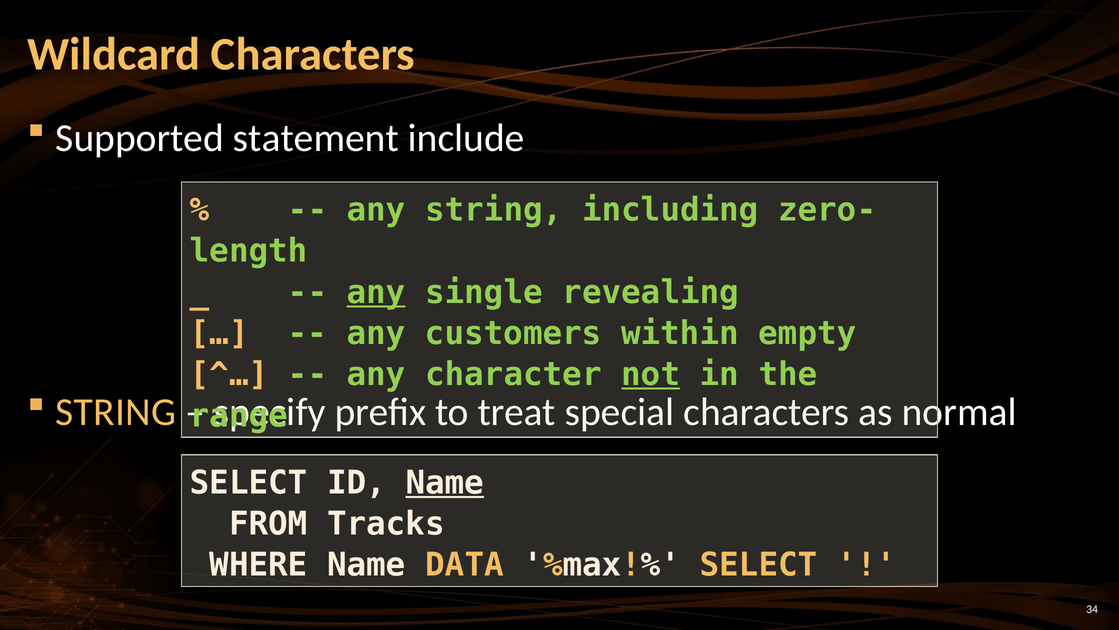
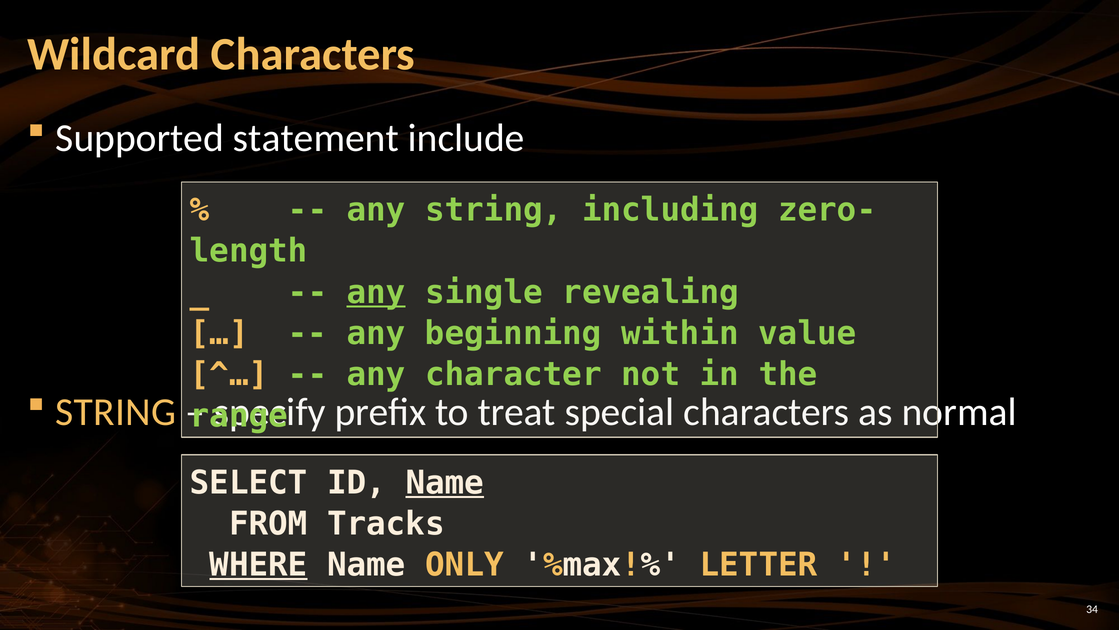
customers: customers -> beginning
empty: empty -> value
not underline: present -> none
WHERE underline: none -> present
DATA: DATA -> ONLY
%max!% SELECT: SELECT -> LETTER
